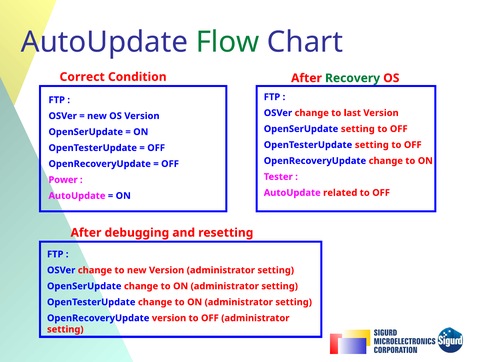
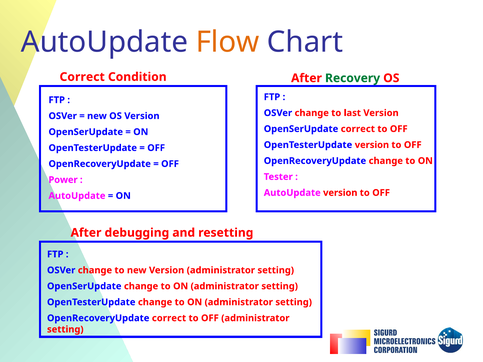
Flow colour: green -> orange
OpenSerUpdate setting: setting -> correct
OpenTesterUpdate setting: setting -> version
AutoUpdate related: related -> version
OpenRecoveryUpdate version: version -> correct
